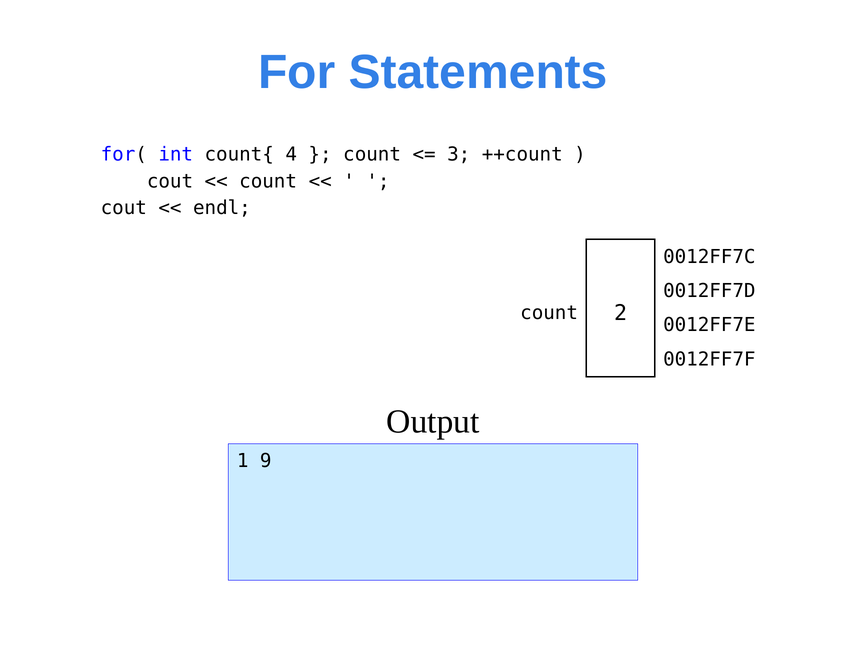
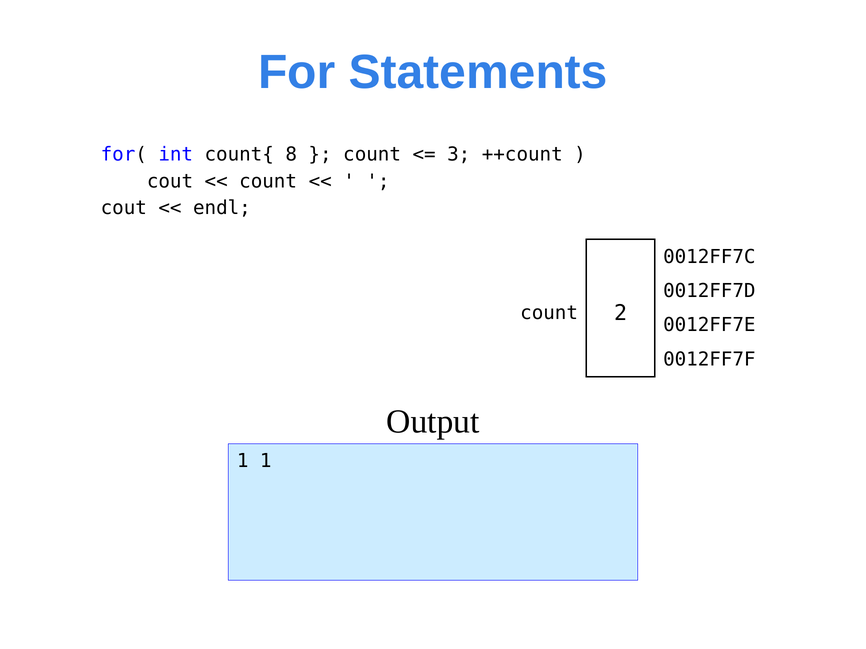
4: 4 -> 8
1 9: 9 -> 1
